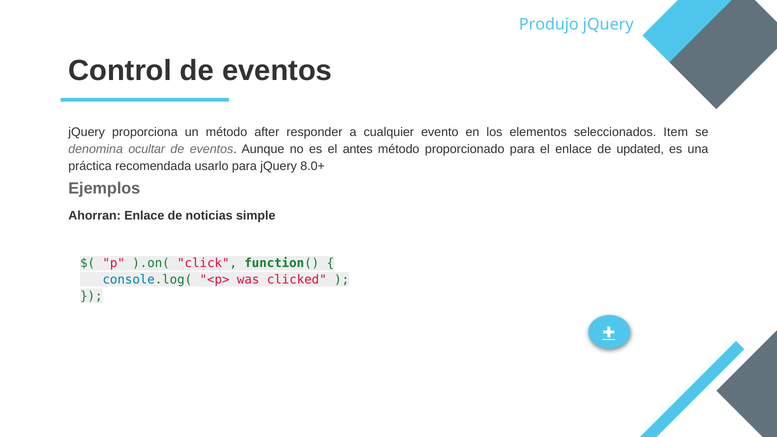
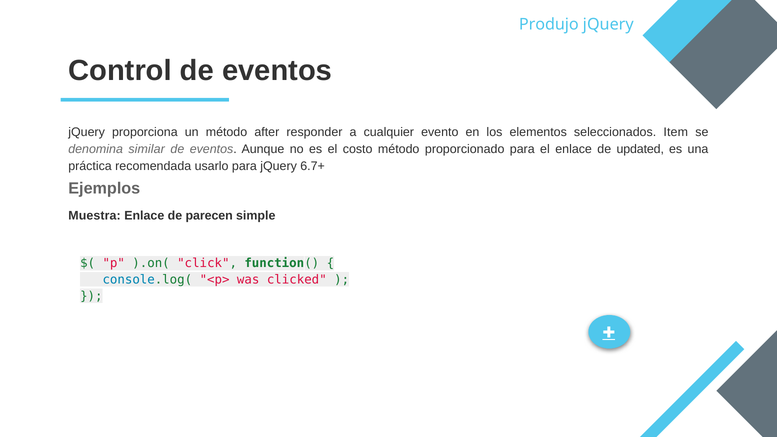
ocultar: ocultar -> similar
antes: antes -> costo
8.0+: 8.0+ -> 6.7+
Ahorran: Ahorran -> Muestra
noticias: noticias -> parecen
